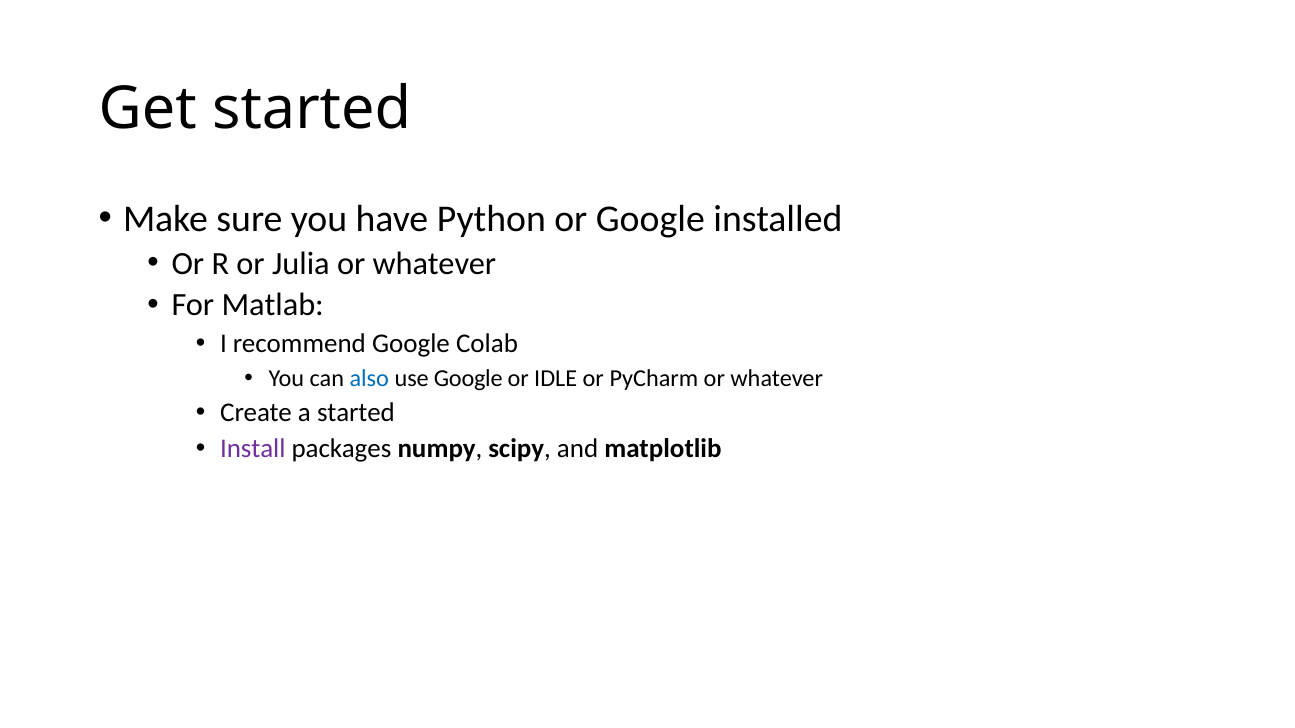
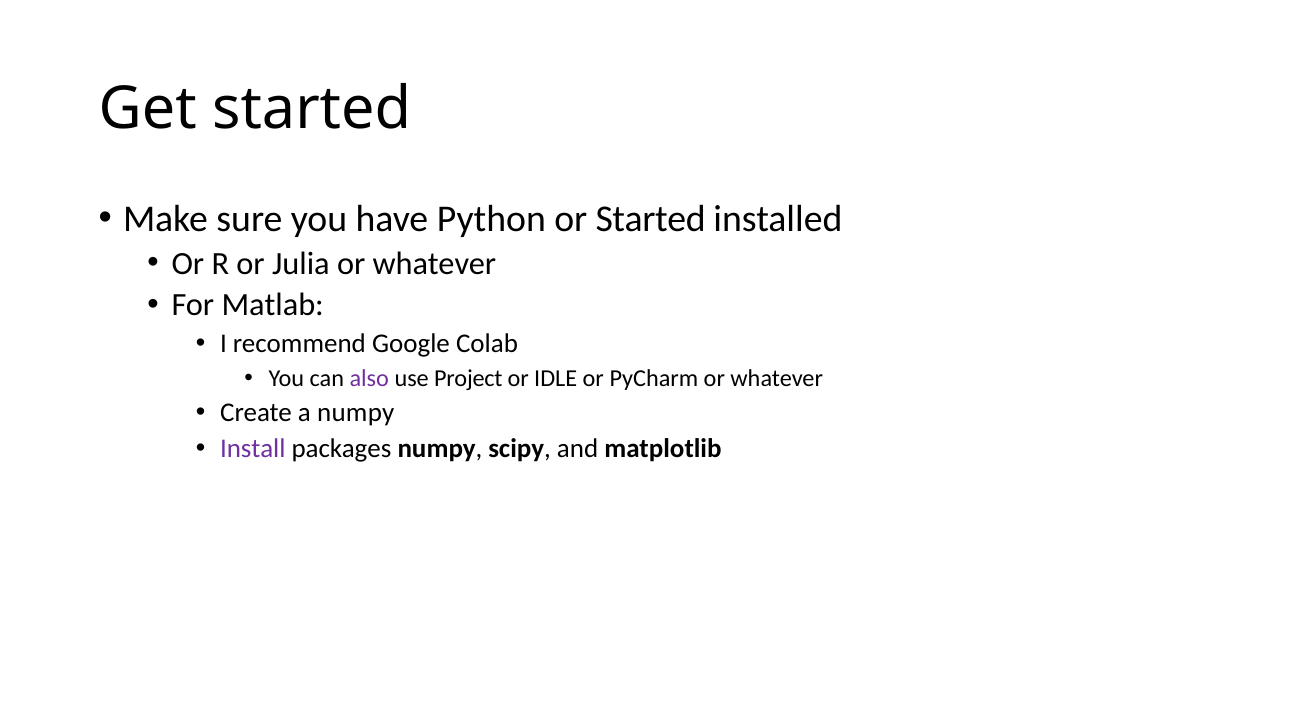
or Google: Google -> Started
also colour: blue -> purple
use Google: Google -> Project
a started: started -> numpy
